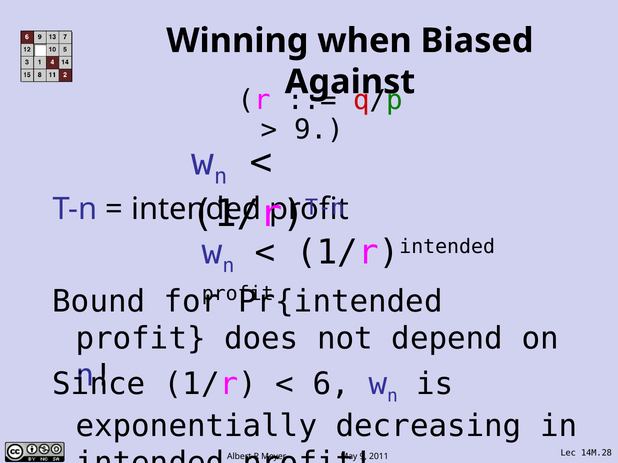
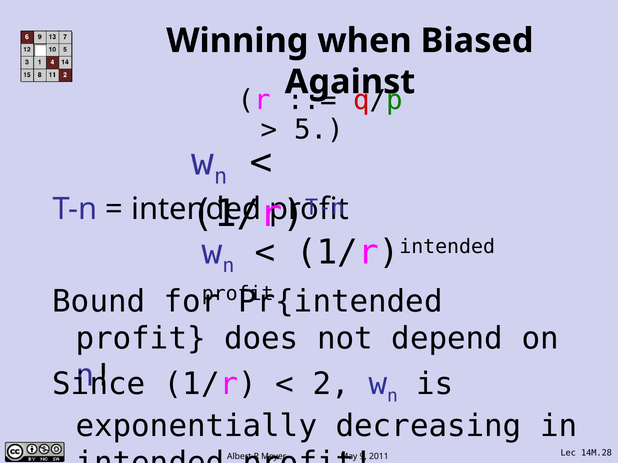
9 at (319, 130): 9 -> 5
6: 6 -> 2
